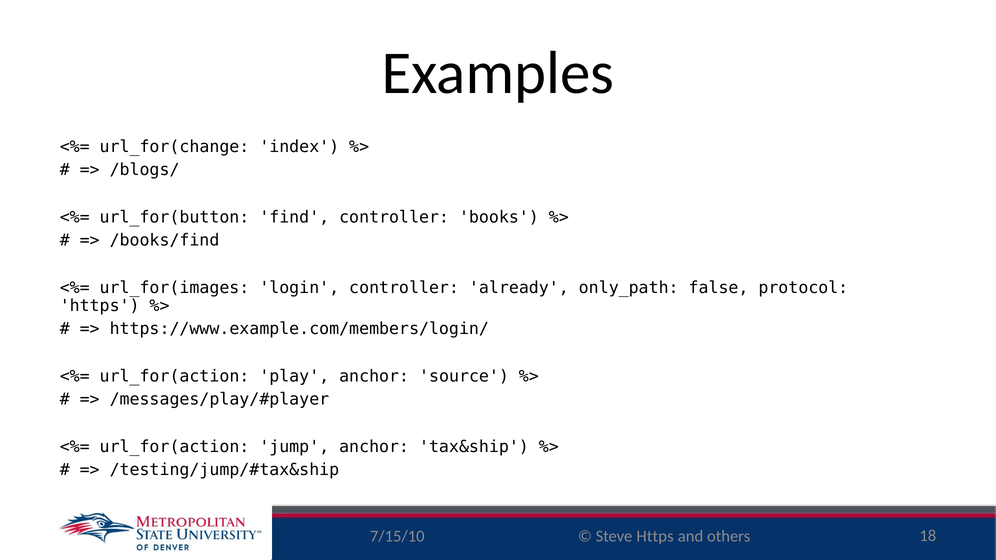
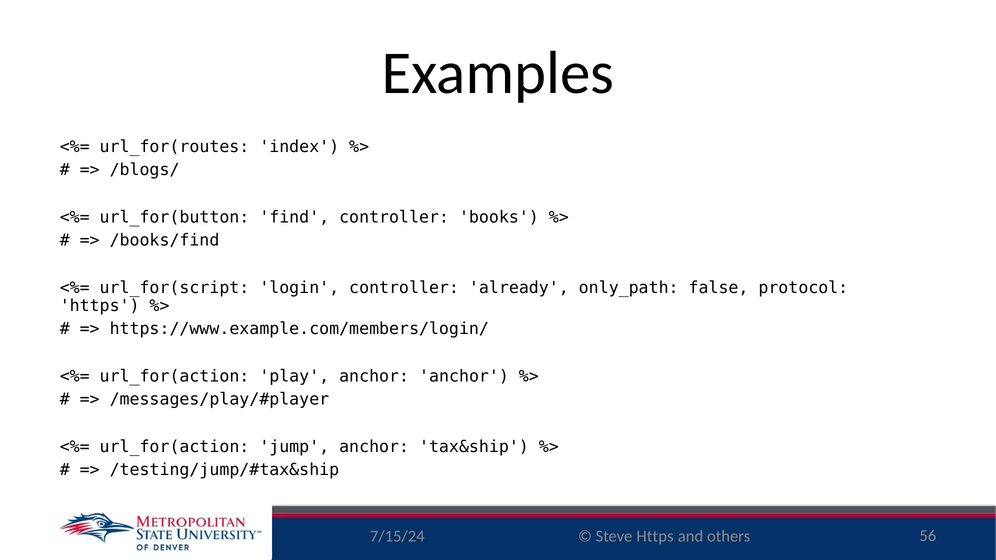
url_for(change: url_for(change -> url_for(routes
url_for(images: url_for(images -> url_for(script
anchor source: source -> anchor
7/15/10: 7/15/10 -> 7/15/24
18: 18 -> 56
